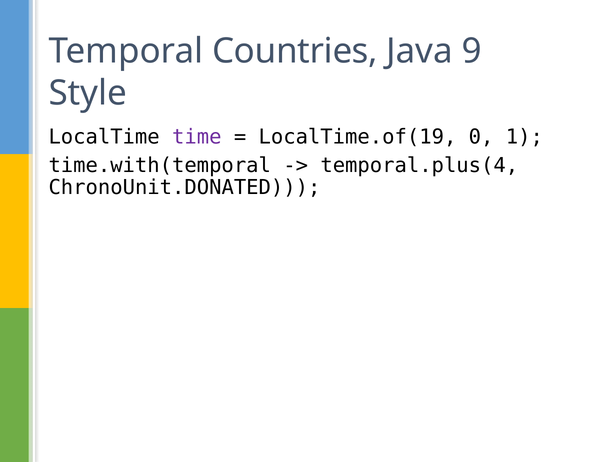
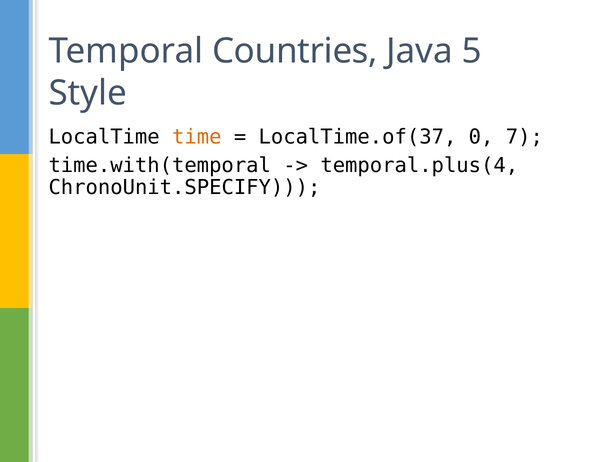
9: 9 -> 5
time colour: purple -> orange
LocalTime.of(19: LocalTime.of(19 -> LocalTime.of(37
1: 1 -> 7
ChronoUnit.DONATED: ChronoUnit.DONATED -> ChronoUnit.SPECIFY
